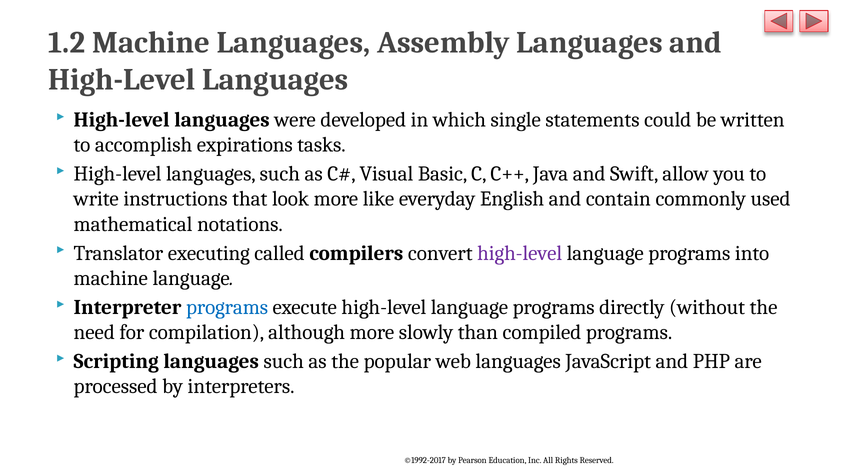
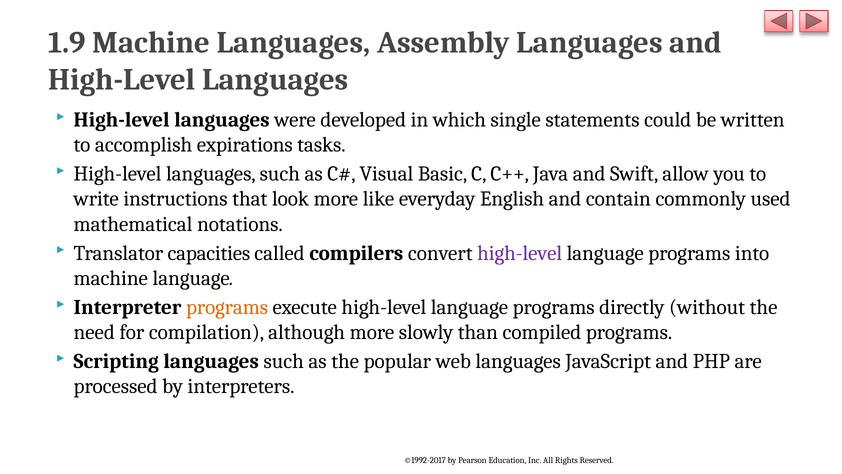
1.2: 1.2 -> 1.9
executing: executing -> capacities
programs at (227, 307) colour: blue -> orange
